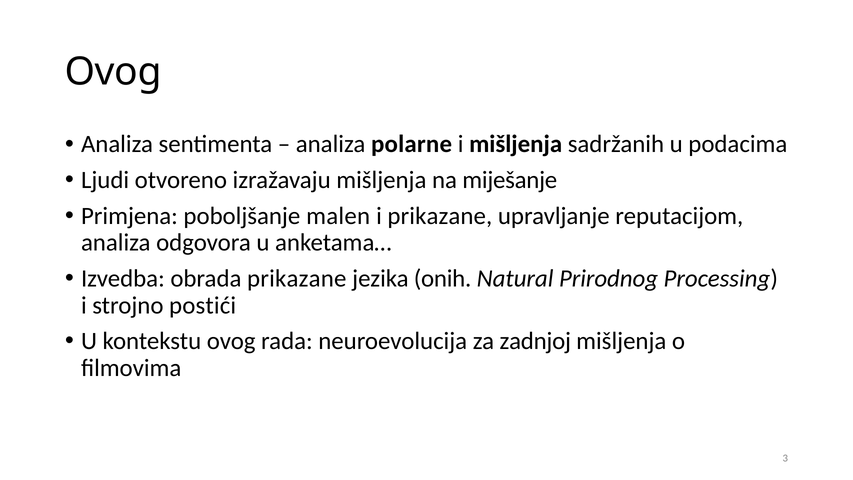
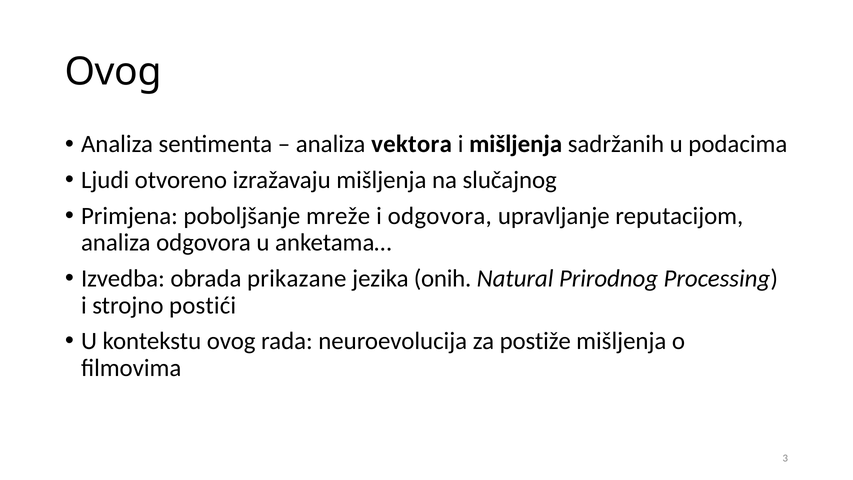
polarne: polarne -> vektora
miješanje: miješanje -> slučajnog
malen: malen -> mreže
i prikazane: prikazane -> odgovora
zadnjoj: zadnjoj -> postiže
